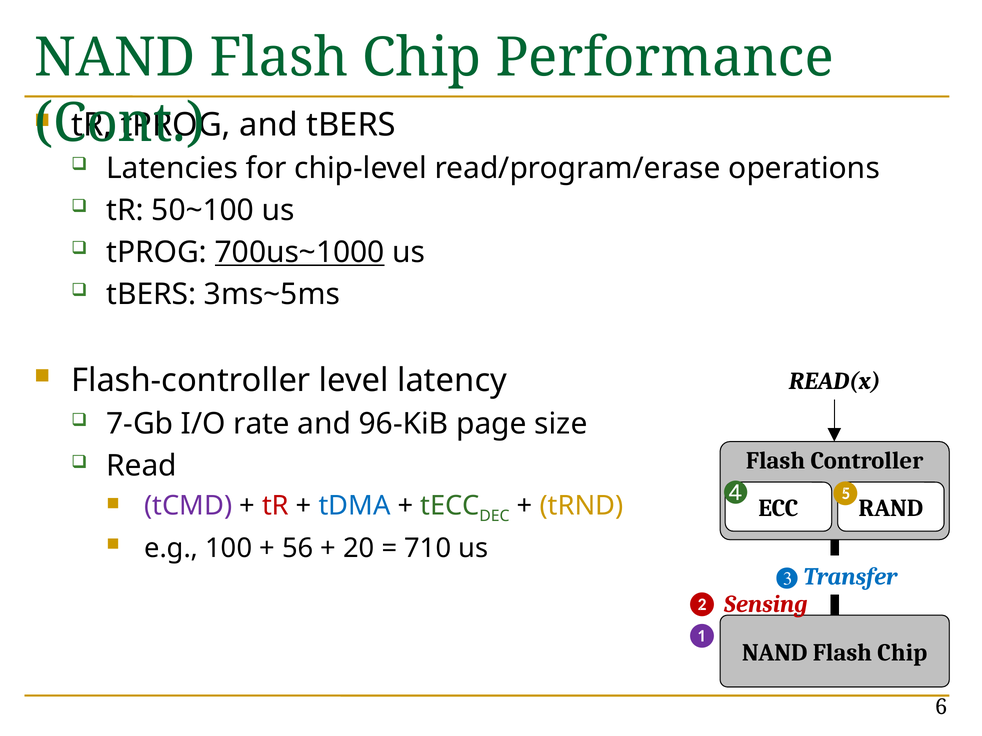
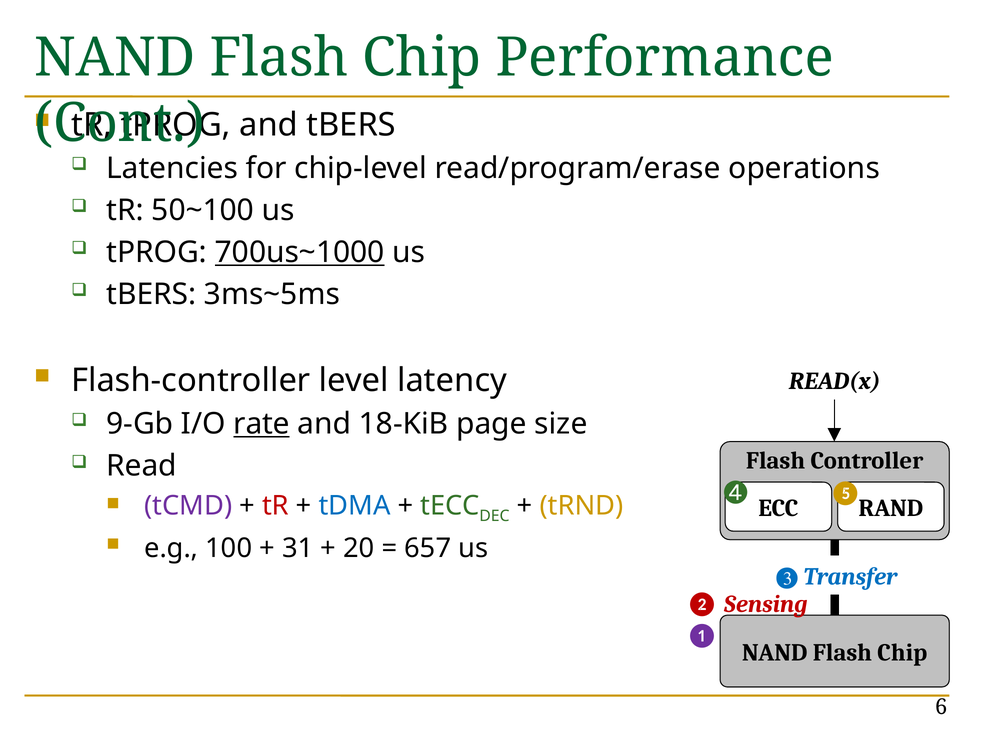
7-Gb: 7-Gb -> 9-Gb
rate underline: none -> present
96-KiB: 96-KiB -> 18-KiB
56: 56 -> 31
710: 710 -> 657
